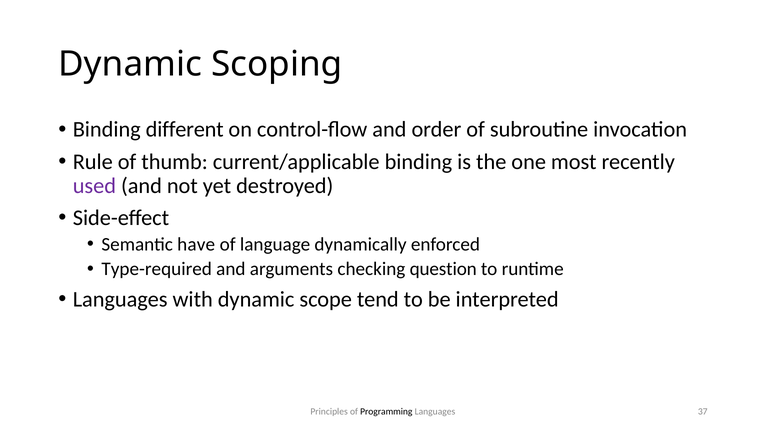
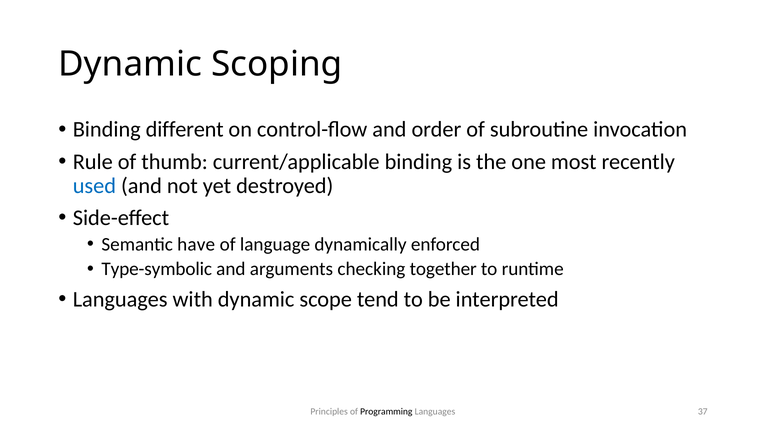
used colour: purple -> blue
Type-required: Type-required -> Type-symbolic
question: question -> together
